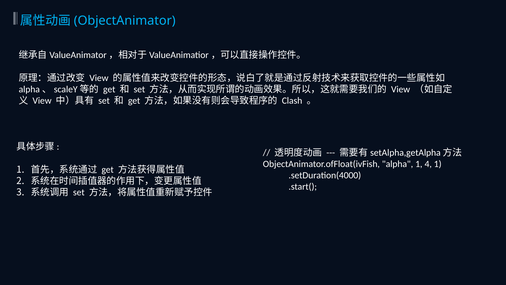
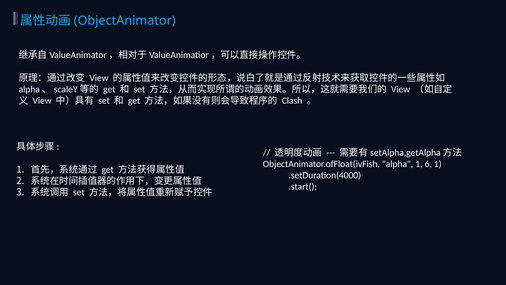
4: 4 -> 6
